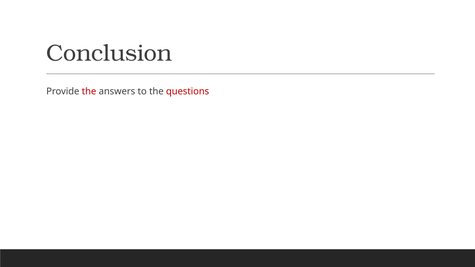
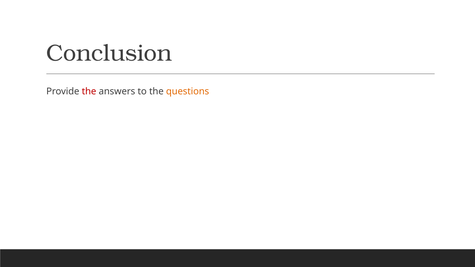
questions colour: red -> orange
